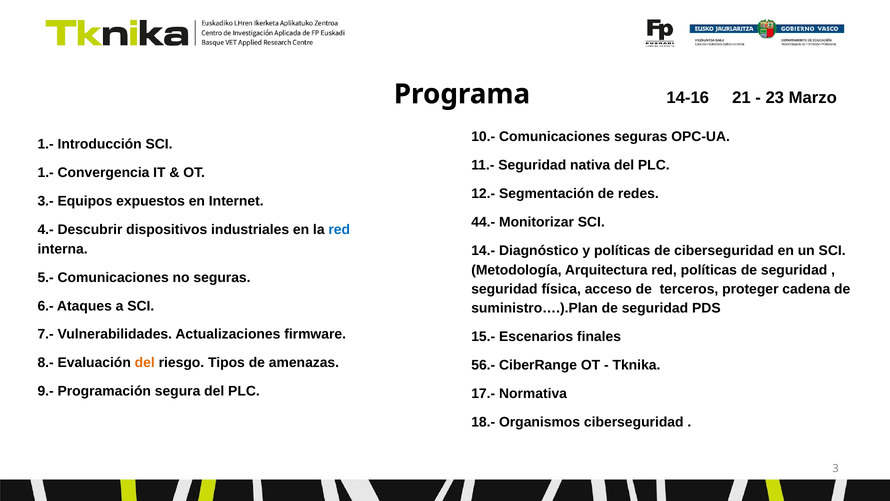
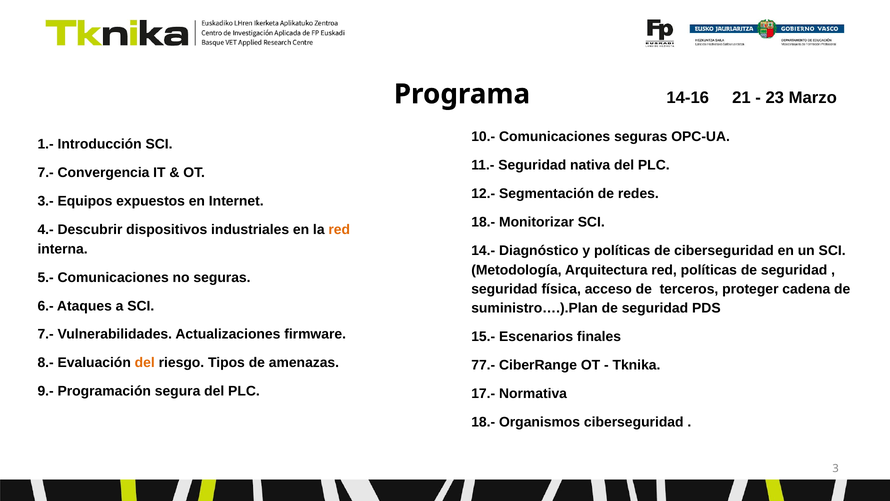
1.- at (46, 173): 1.- -> 7.-
44.- at (483, 222): 44.- -> 18.-
red at (339, 230) colour: blue -> orange
56.-: 56.- -> 77.-
